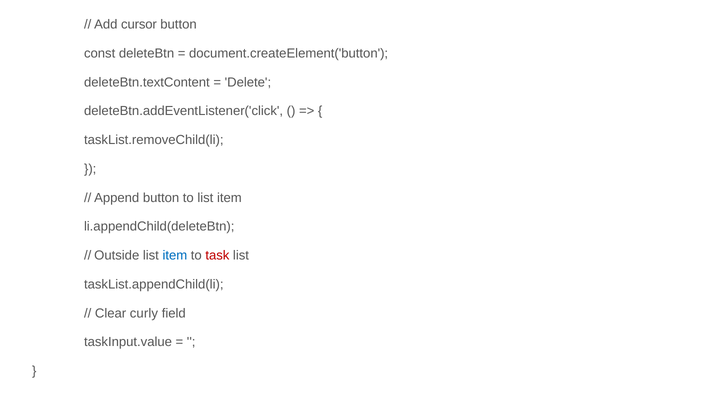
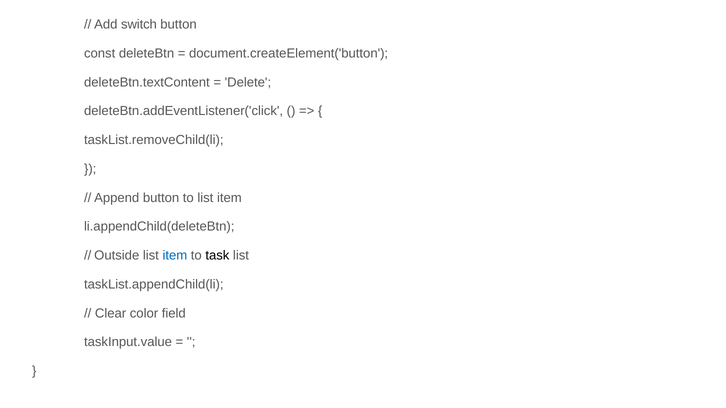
cursor: cursor -> switch
task colour: red -> black
curly: curly -> color
